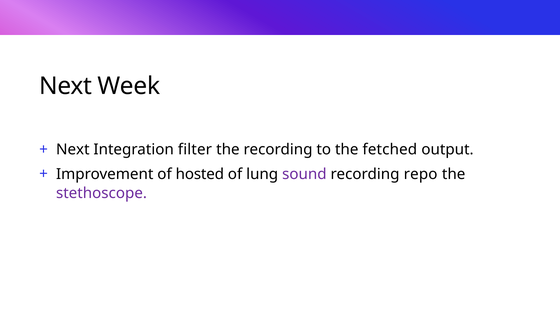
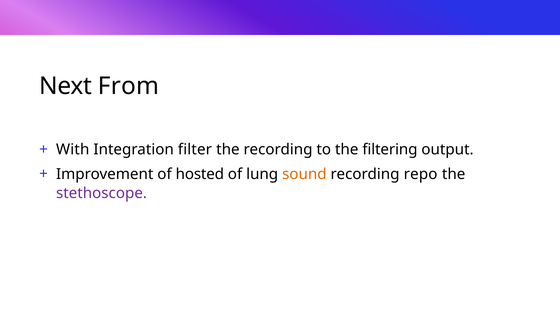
Week: Week -> From
Next at (73, 150): Next -> With
fetched: fetched -> filtering
sound colour: purple -> orange
